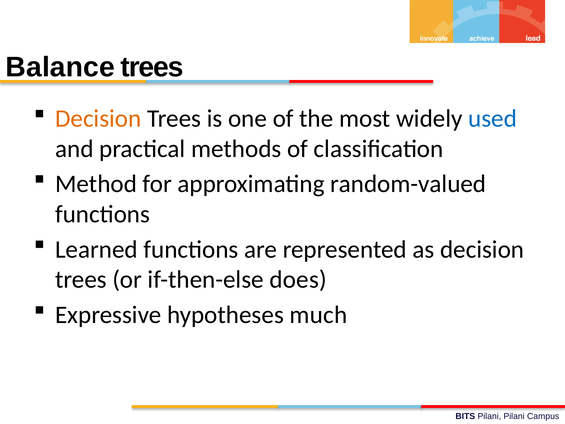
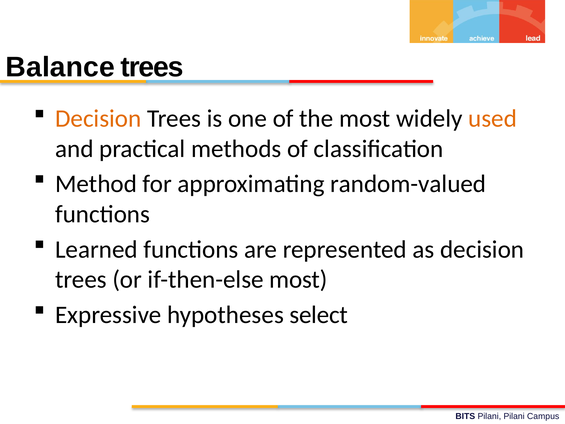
used colour: blue -> orange
if-then-else does: does -> most
much: much -> select
